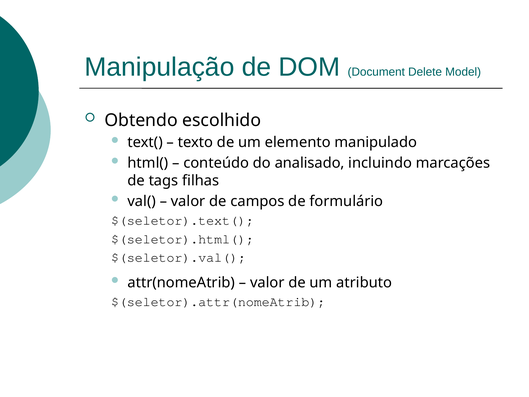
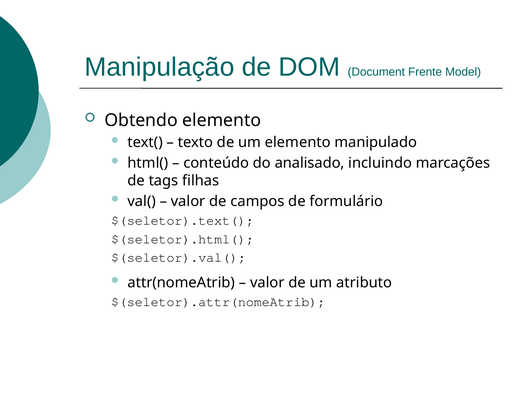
Delete: Delete -> Frente
Obtendo escolhido: escolhido -> elemento
